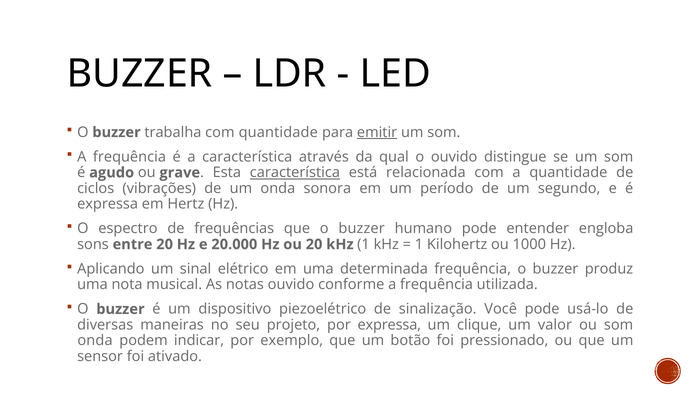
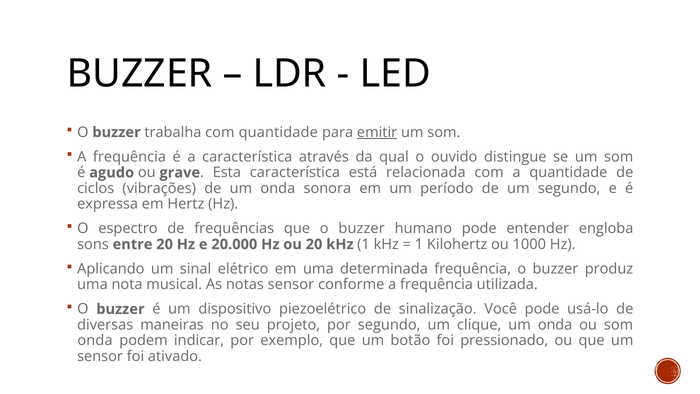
característica at (295, 172) underline: present -> none
notas ouvido: ouvido -> sensor
por expressa: expressa -> segundo
clique um valor: valor -> onda
